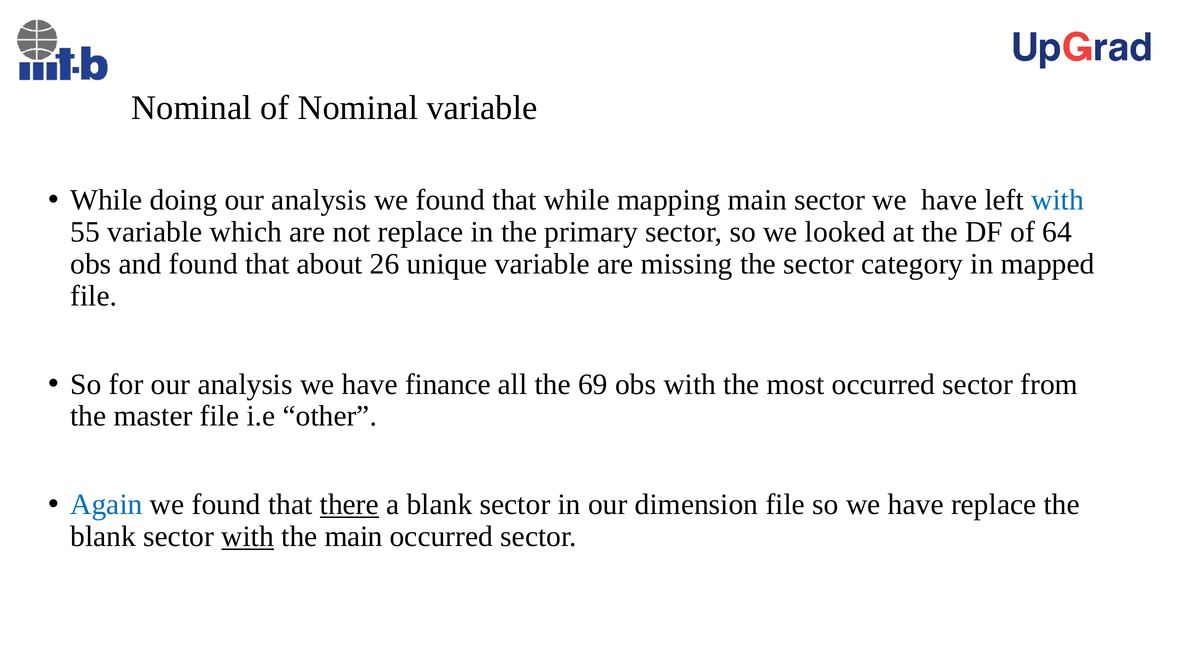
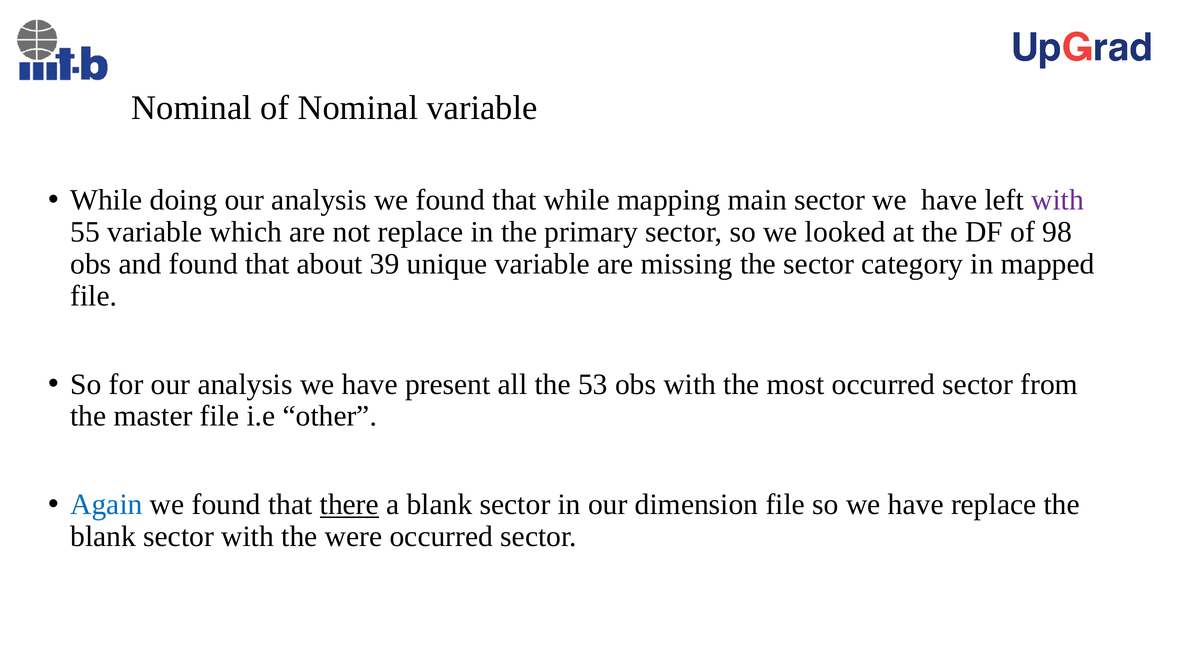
with at (1058, 200) colour: blue -> purple
64: 64 -> 98
26: 26 -> 39
finance: finance -> present
69: 69 -> 53
with at (248, 537) underline: present -> none
the main: main -> were
